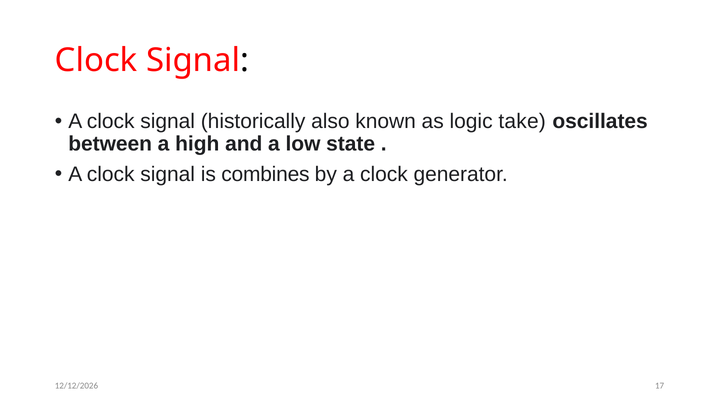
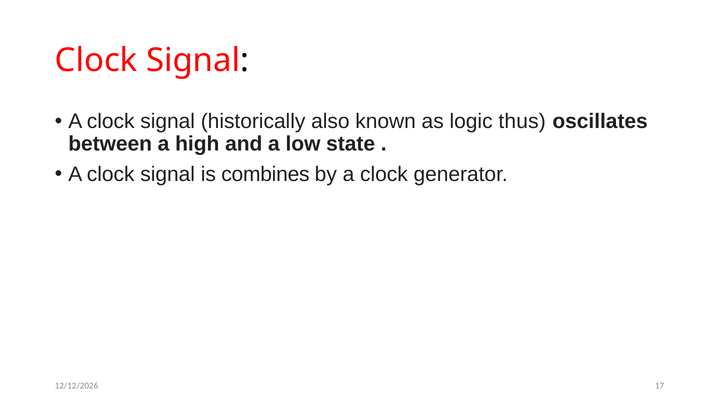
take: take -> thus
